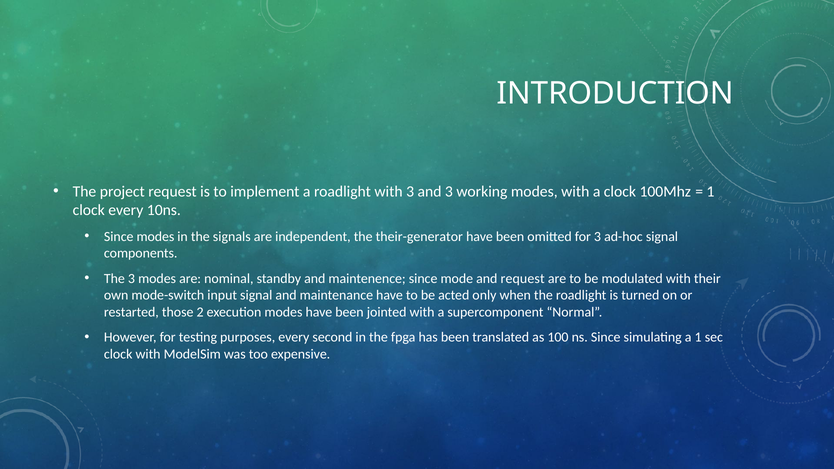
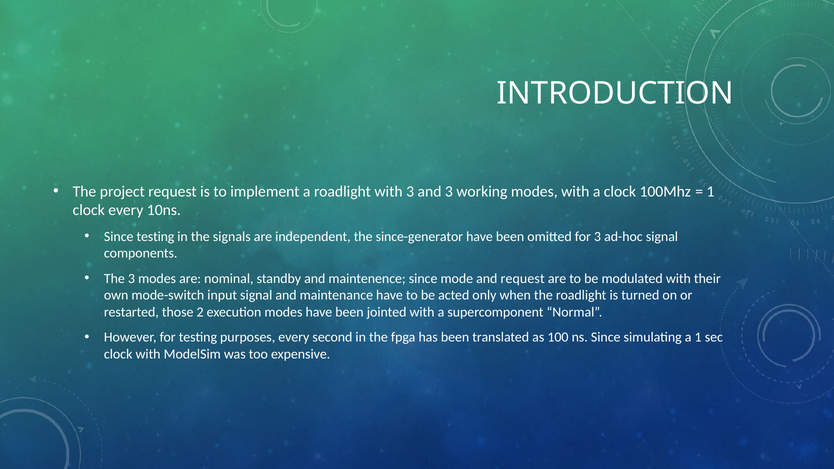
Since modes: modes -> testing
their-generator: their-generator -> since-generator
